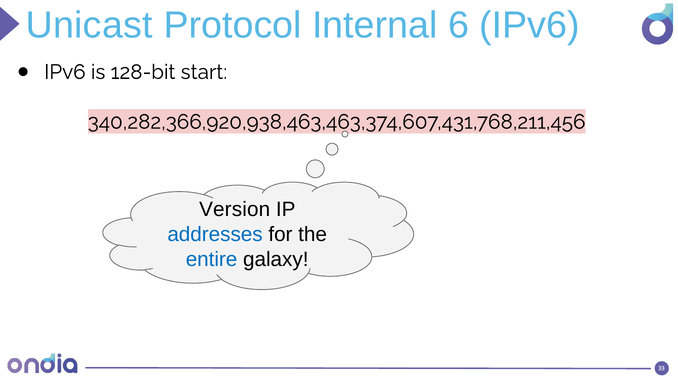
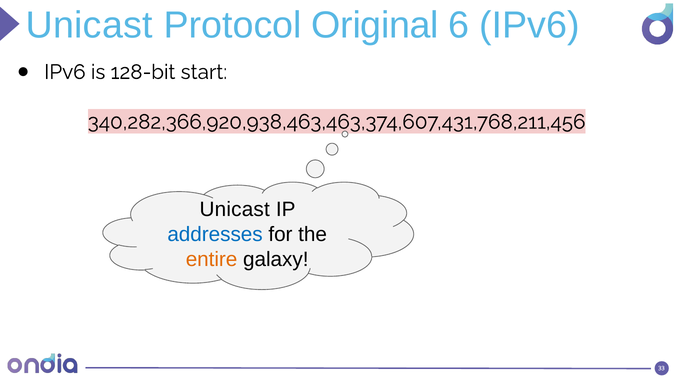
Internal: Internal -> Original
Version at (235, 209): Version -> Unicast
entire colour: blue -> orange
